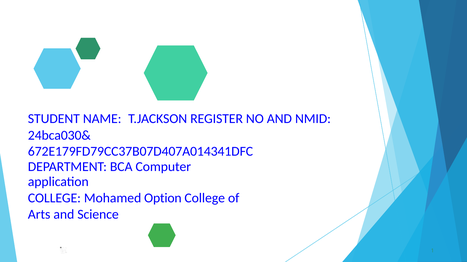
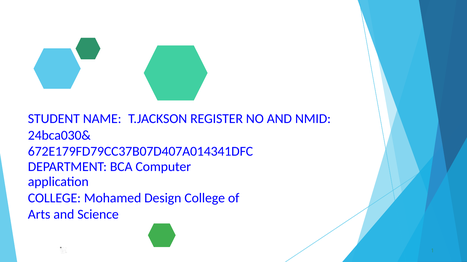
Option: Option -> Design
